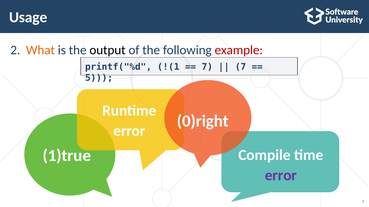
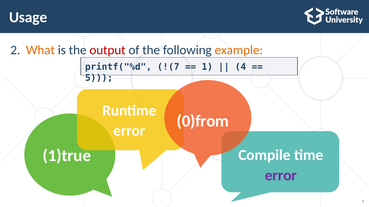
output colour: black -> red
example colour: red -> orange
!(1: !(1 -> !(7
7 at (207, 67): 7 -> 1
7 at (241, 67): 7 -> 4
0)right: 0)right -> 0)from
